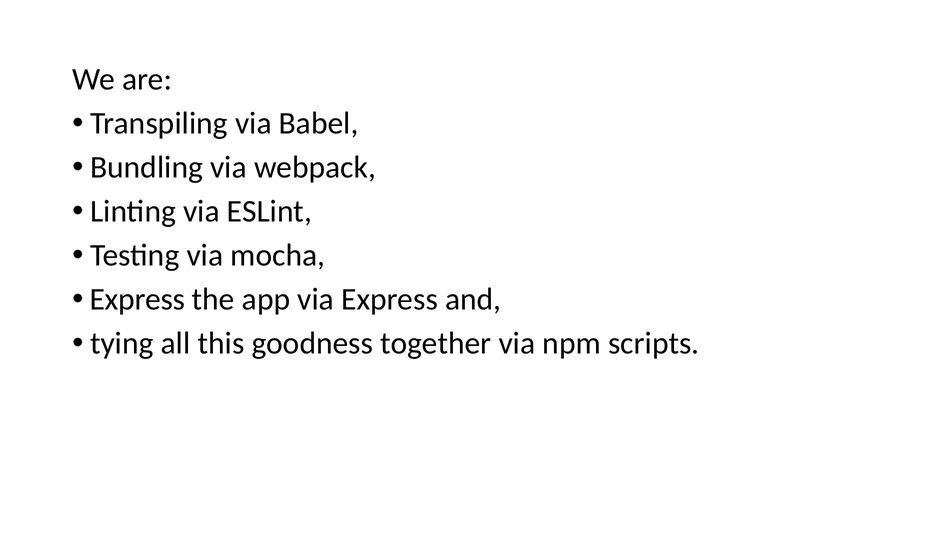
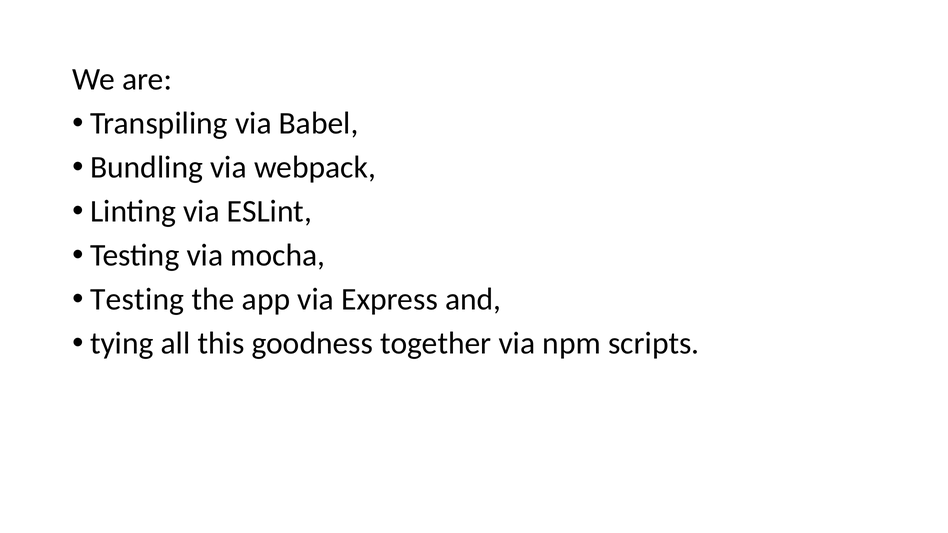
Express at (137, 300): Express -> Testing
